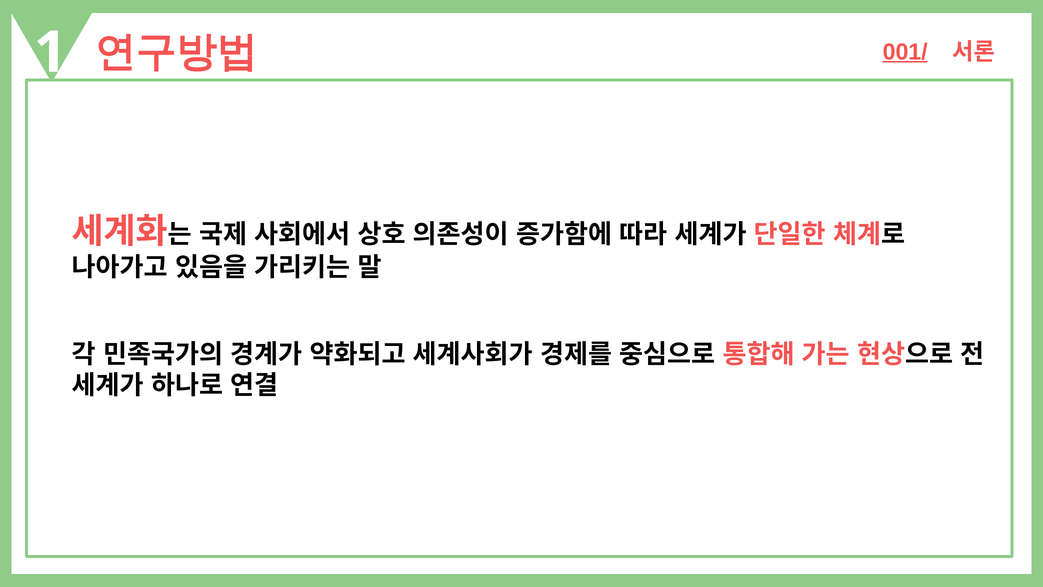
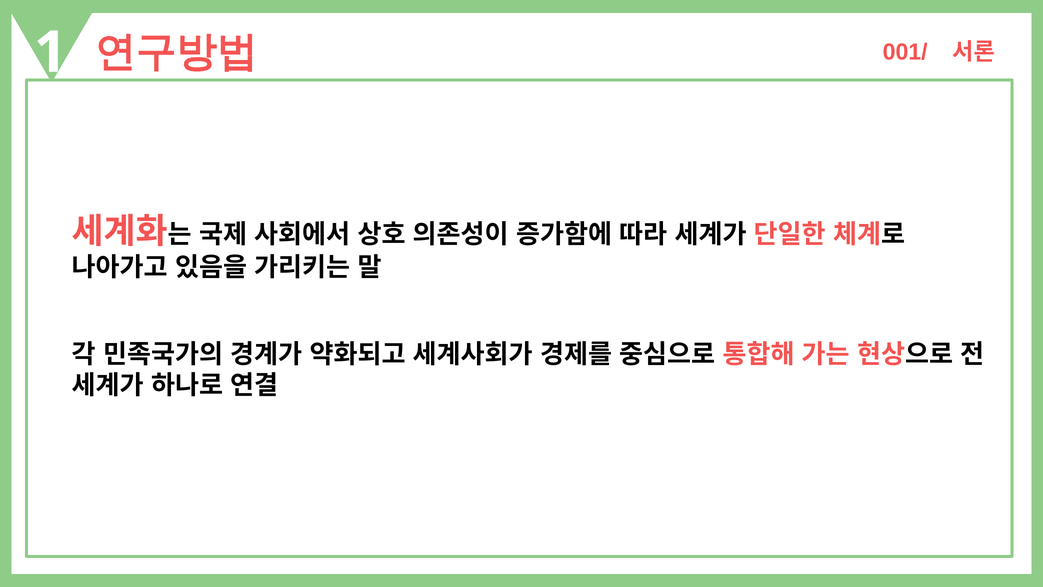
001/ underline: present -> none
